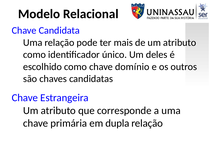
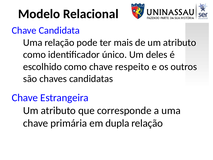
domínio: domínio -> respeito
